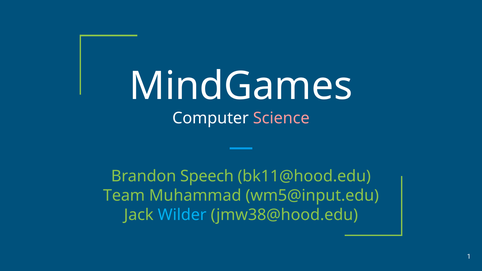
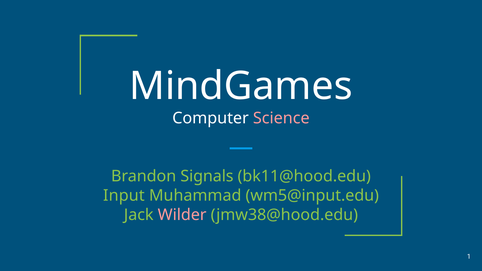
Speech: Speech -> Signals
Team: Team -> Input
Wilder colour: light blue -> pink
